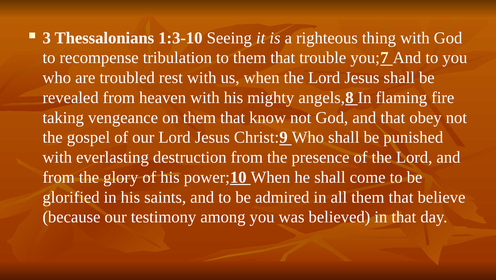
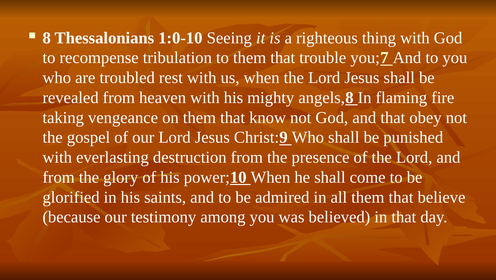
3: 3 -> 8
1:3-10: 1:3-10 -> 1:0-10
